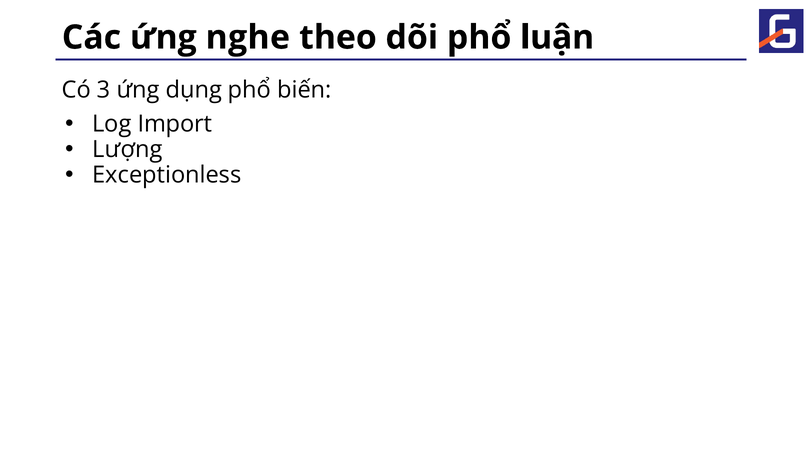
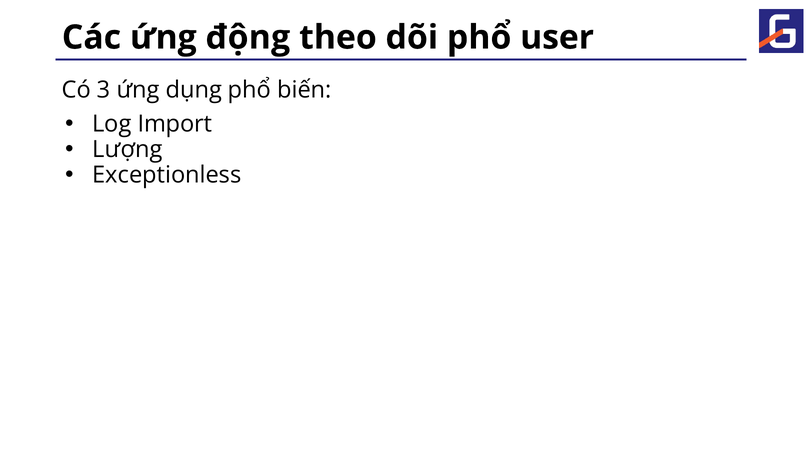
nghe: nghe -> động
luận: luận -> user
